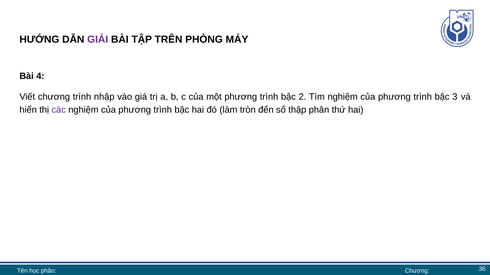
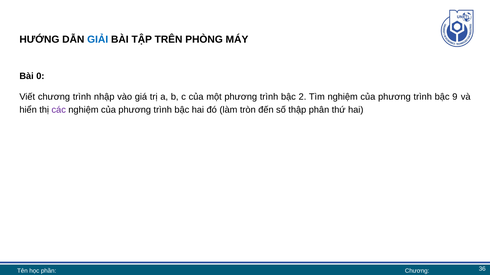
GIẢI colour: purple -> blue
4: 4 -> 0
3: 3 -> 9
